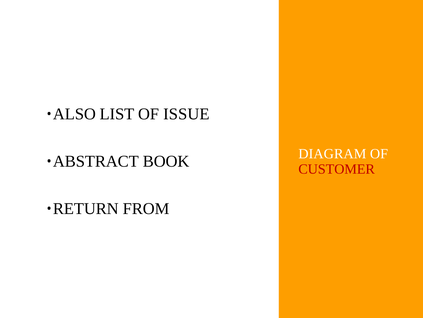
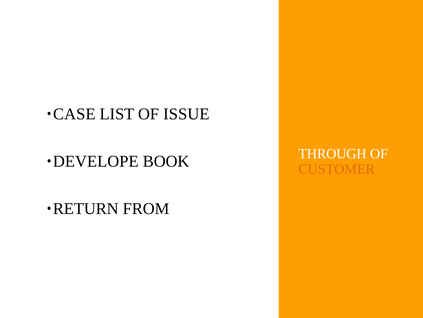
ALSO: ALSO -> CASE
DIAGRAM: DIAGRAM -> THROUGH
ABSTRACT: ABSTRACT -> DEVELOPE
CUSTOMER colour: red -> orange
